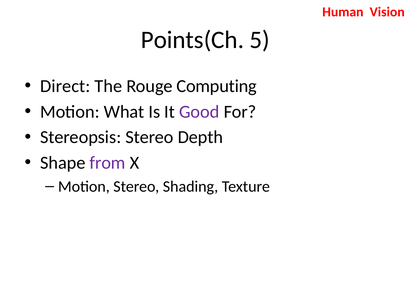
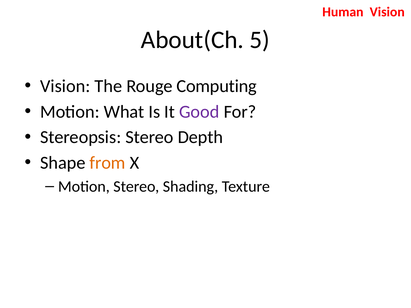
Points(Ch: Points(Ch -> About(Ch
Direct at (65, 86): Direct -> Vision
from colour: purple -> orange
